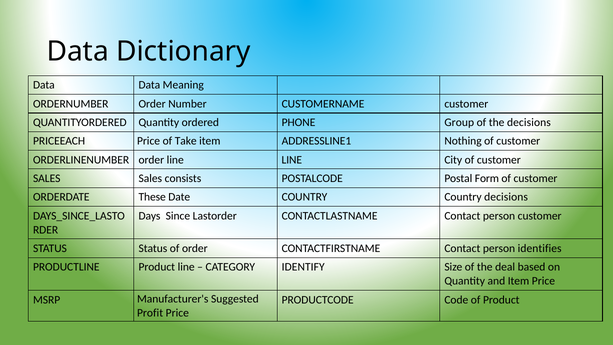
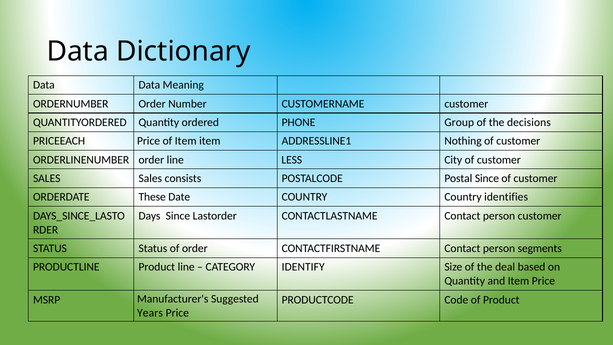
of Take: Take -> Item
line LINE: LINE -> LESS
Postal Form: Form -> Since
Country decisions: decisions -> identifies
identifies: identifies -> segments
Profit: Profit -> Years
